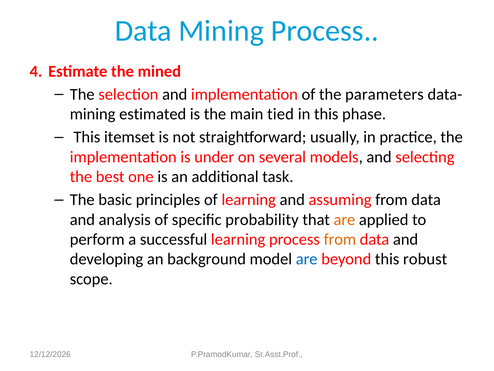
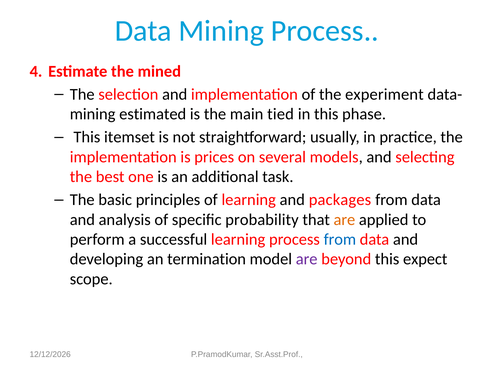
parameters: parameters -> experiment
under: under -> prices
assuming: assuming -> packages
from at (340, 239) colour: orange -> blue
background: background -> termination
are at (307, 259) colour: blue -> purple
robust: robust -> expect
